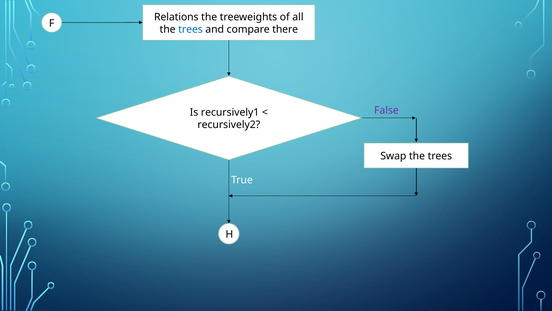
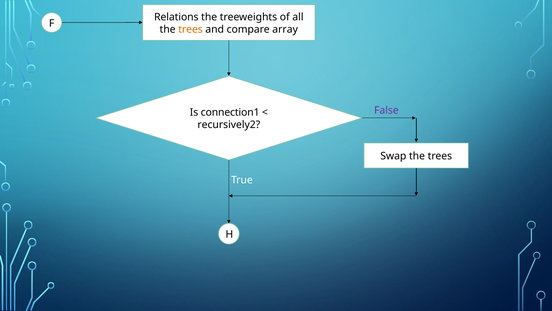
trees at (191, 29) colour: blue -> orange
there: there -> array
recursively1: recursively1 -> connection1
